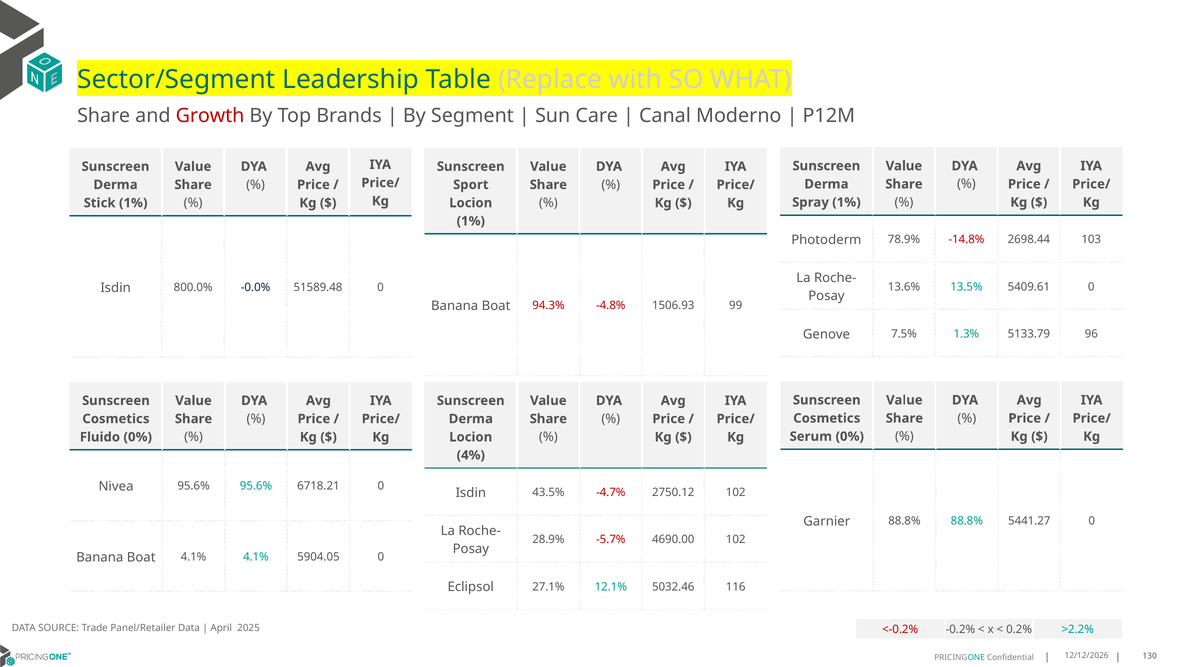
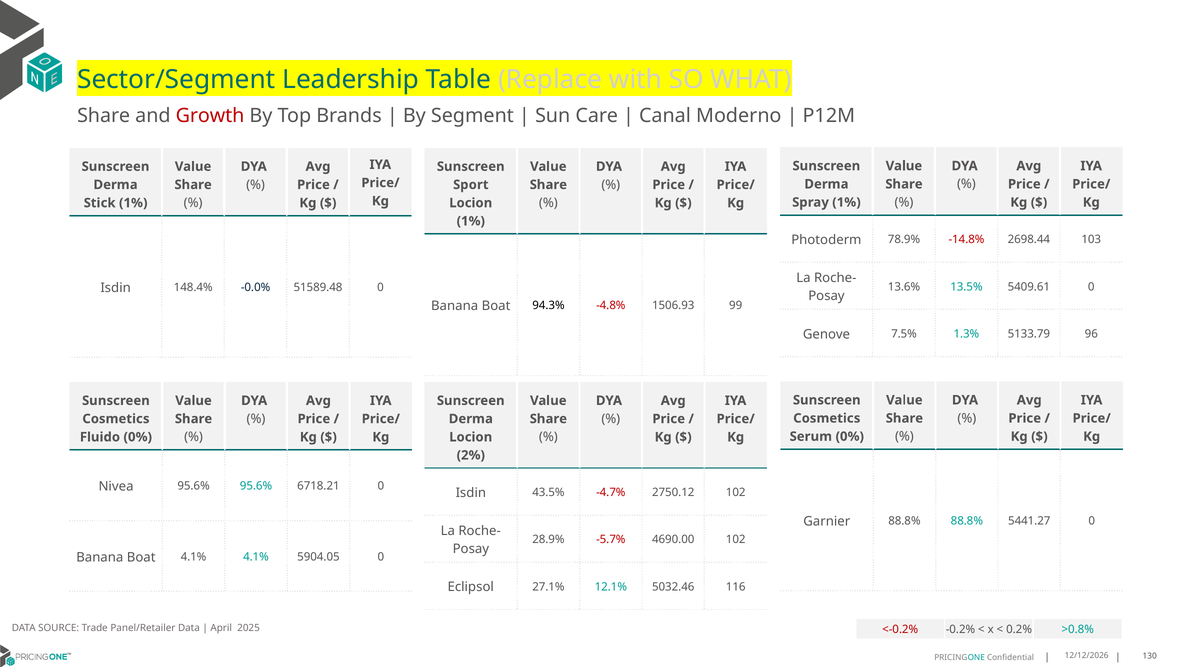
800.0%: 800.0% -> 148.4%
94.3% colour: red -> black
4%: 4% -> 2%
>2.2%: >2.2% -> >0.8%
